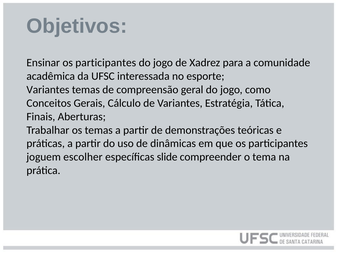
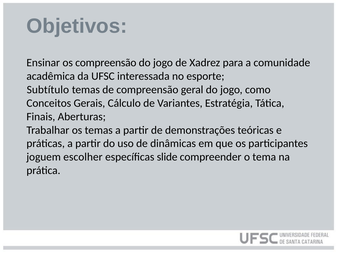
Ensinar os participantes: participantes -> compreensão
Variantes at (48, 89): Variantes -> Subtítulo
